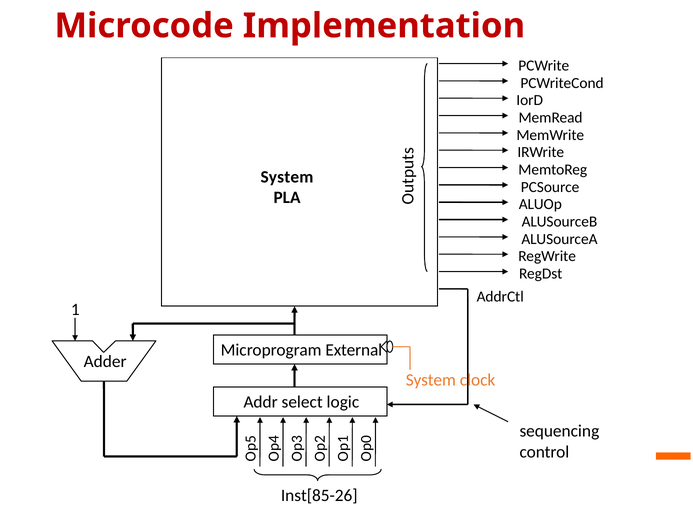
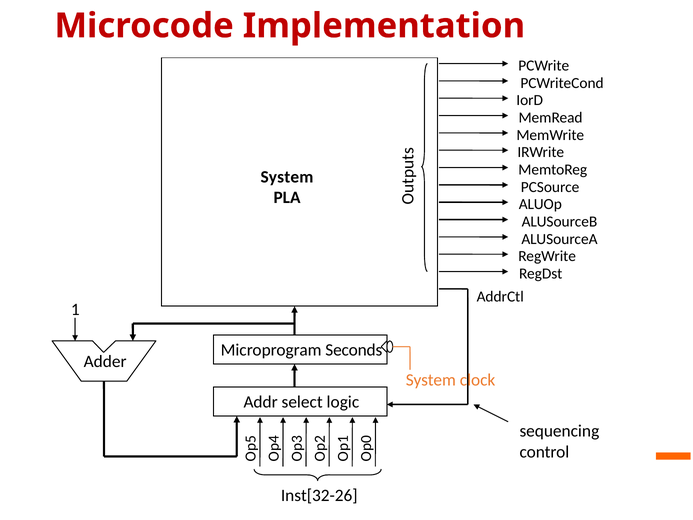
External: External -> Seconds
Inst[85-26: Inst[85-26 -> Inst[32-26
